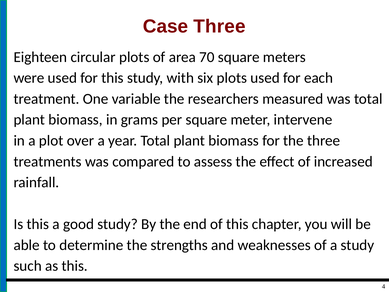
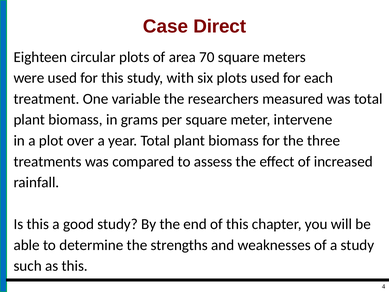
Case Three: Three -> Direct
